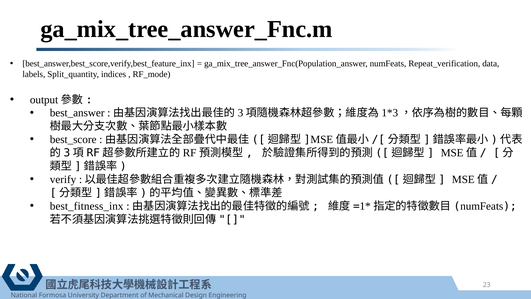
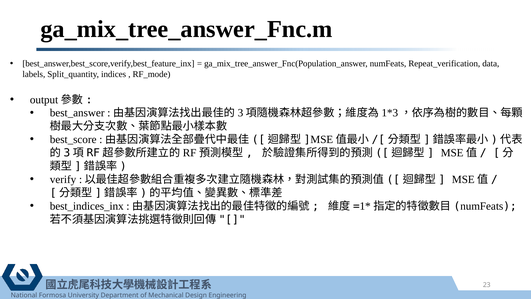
best_fitness_inx: best_fitness_inx -> best_indices_inx
